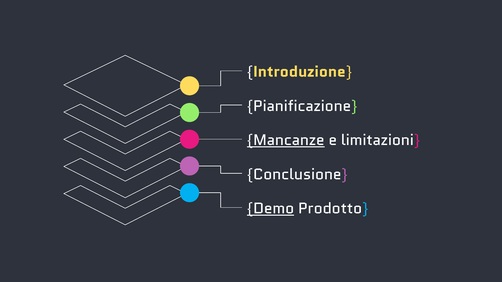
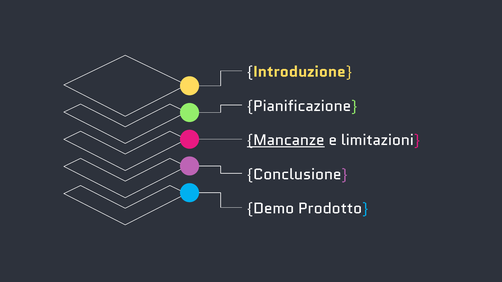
Demo underline: present -> none
